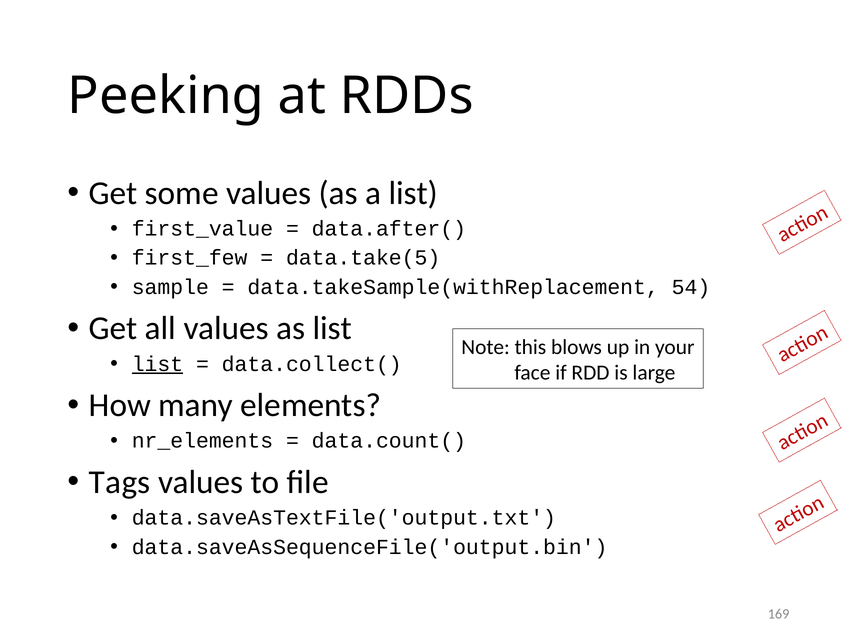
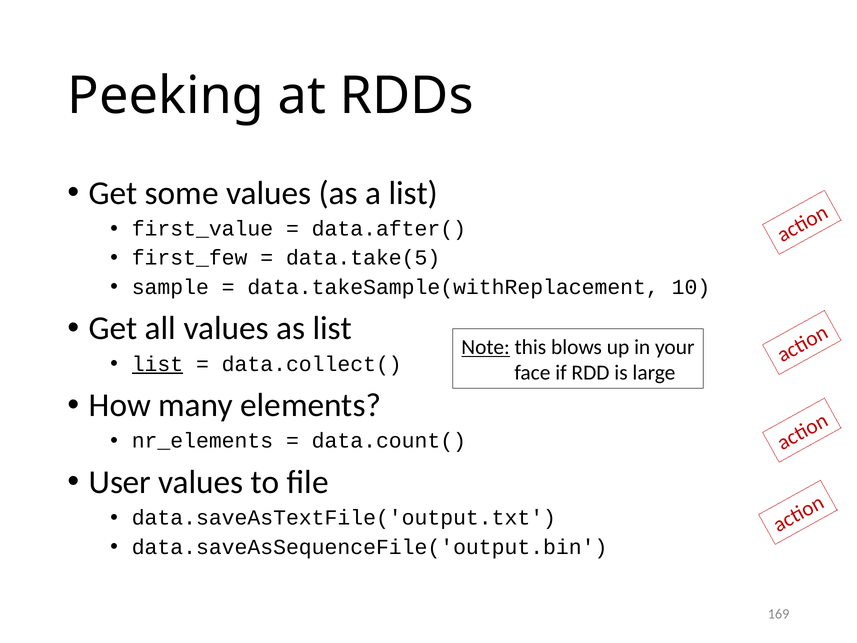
54: 54 -> 10
Note underline: none -> present
Tags: Tags -> User
